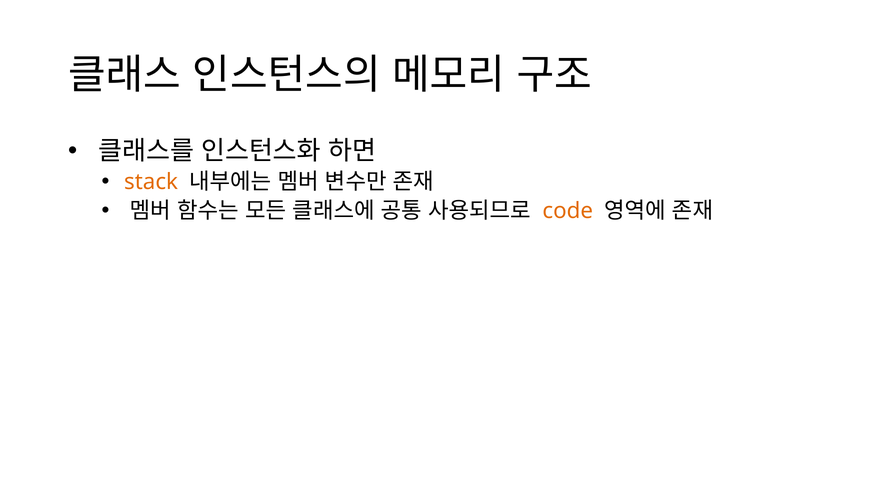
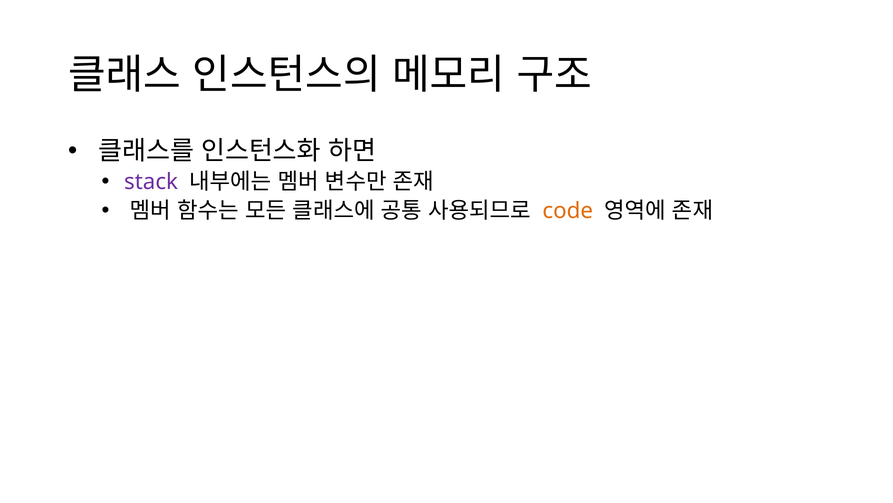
stack colour: orange -> purple
